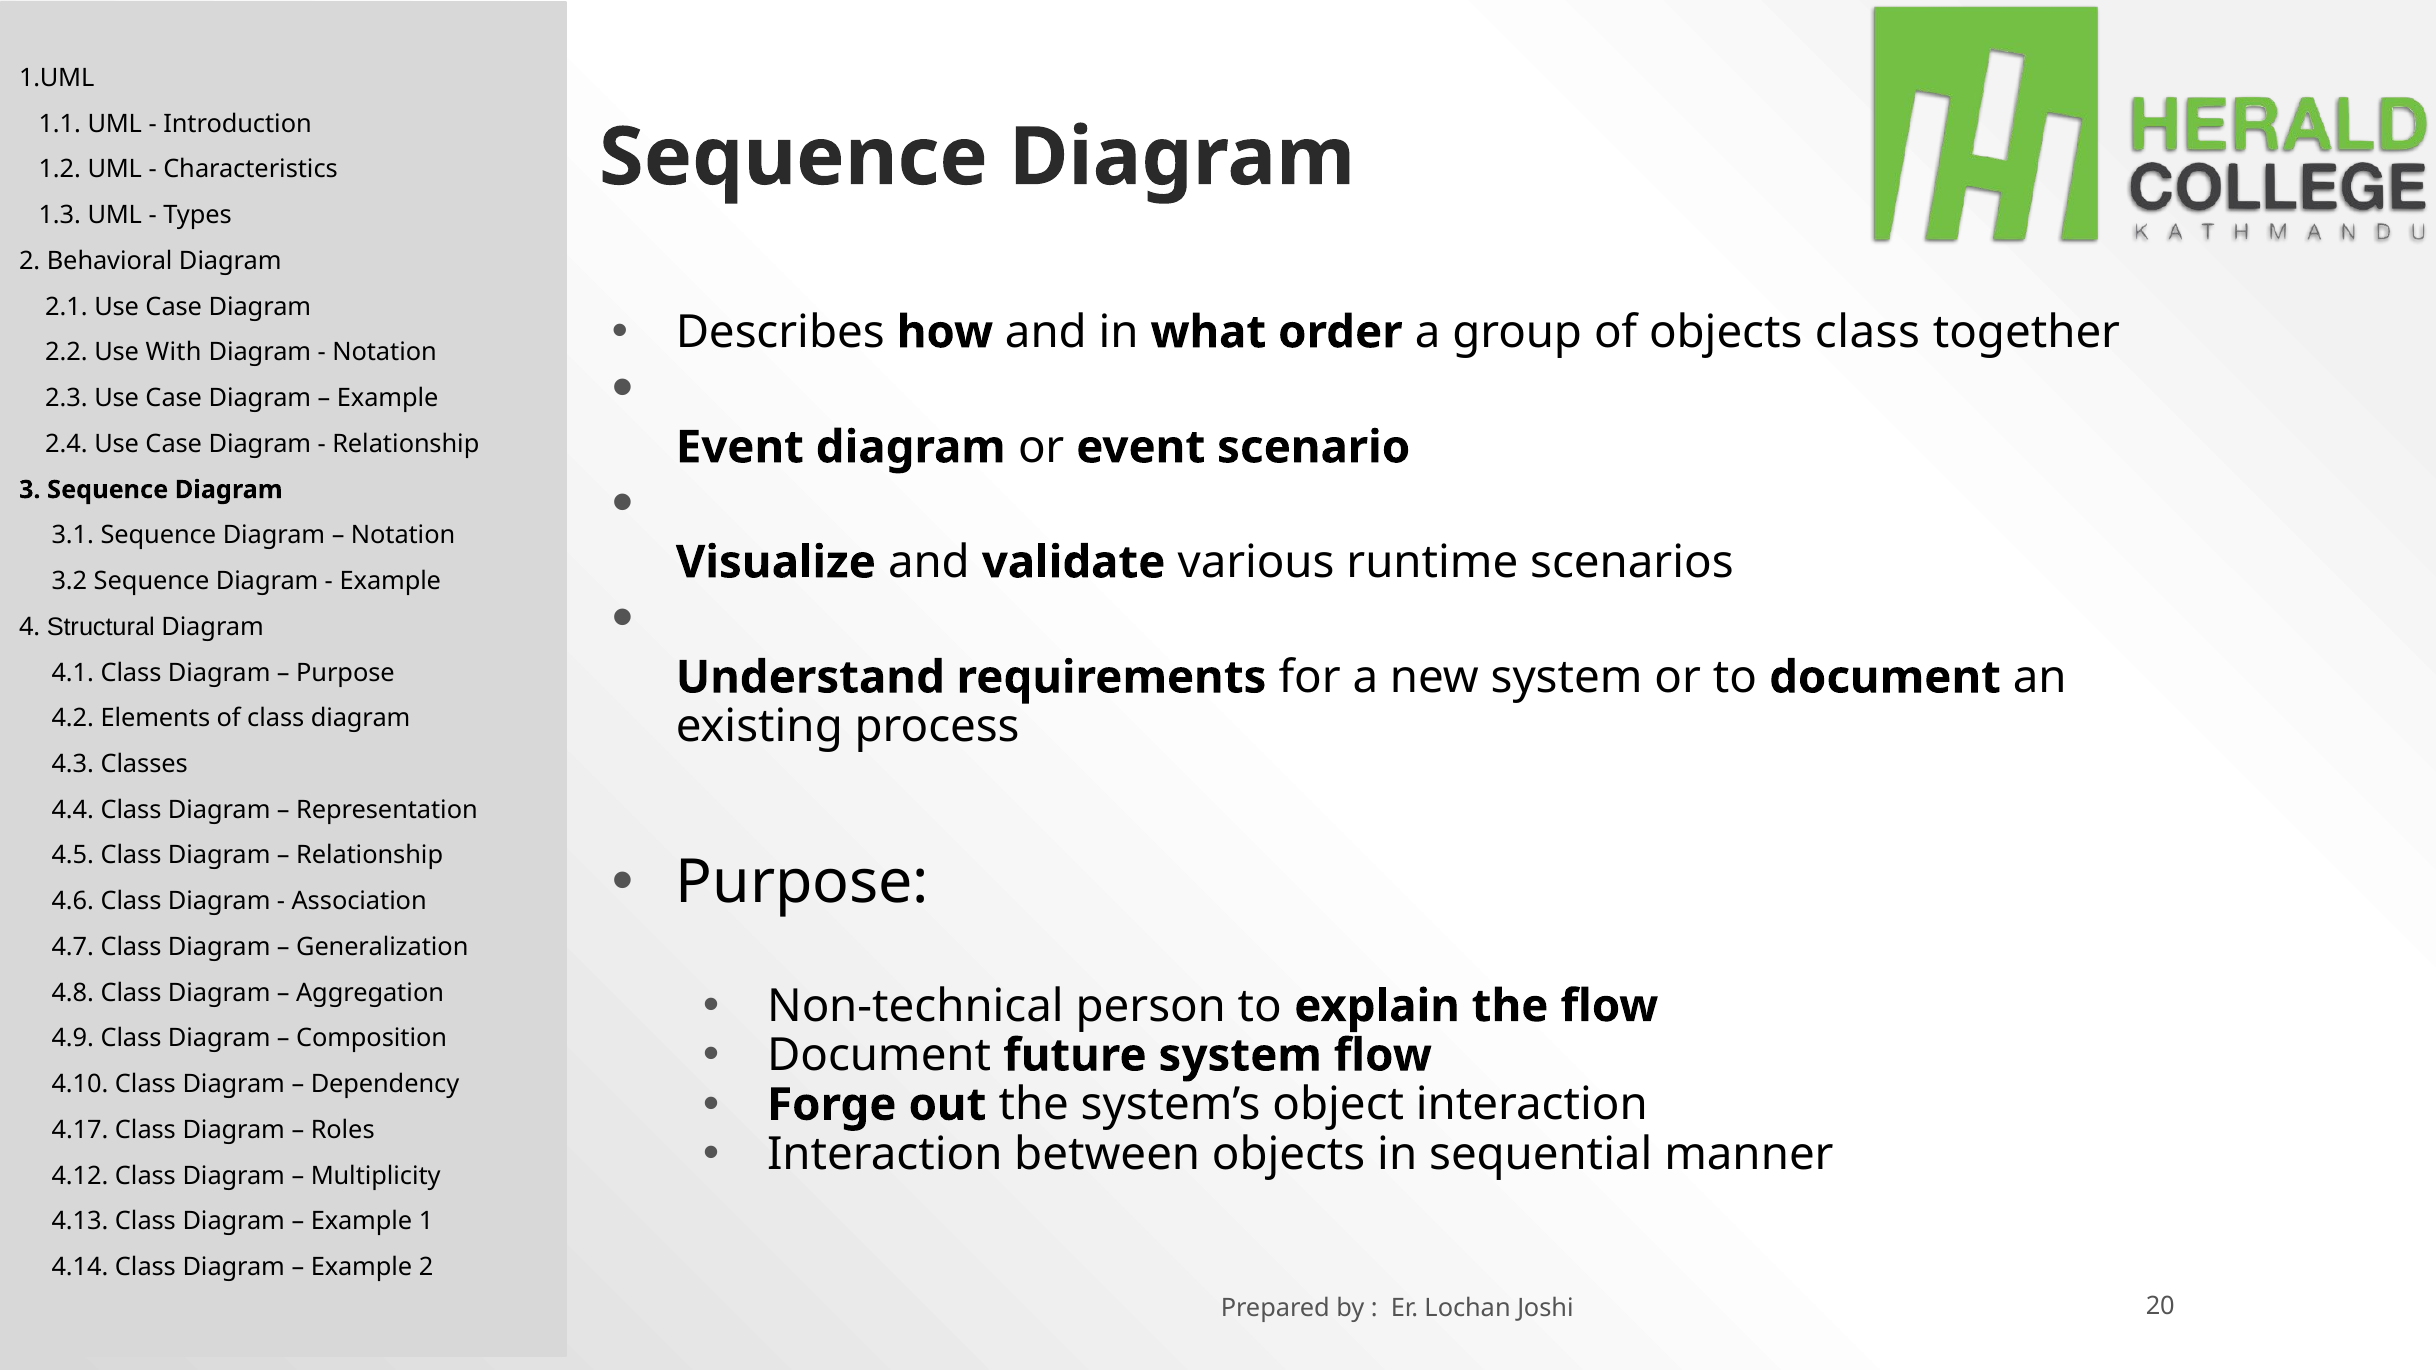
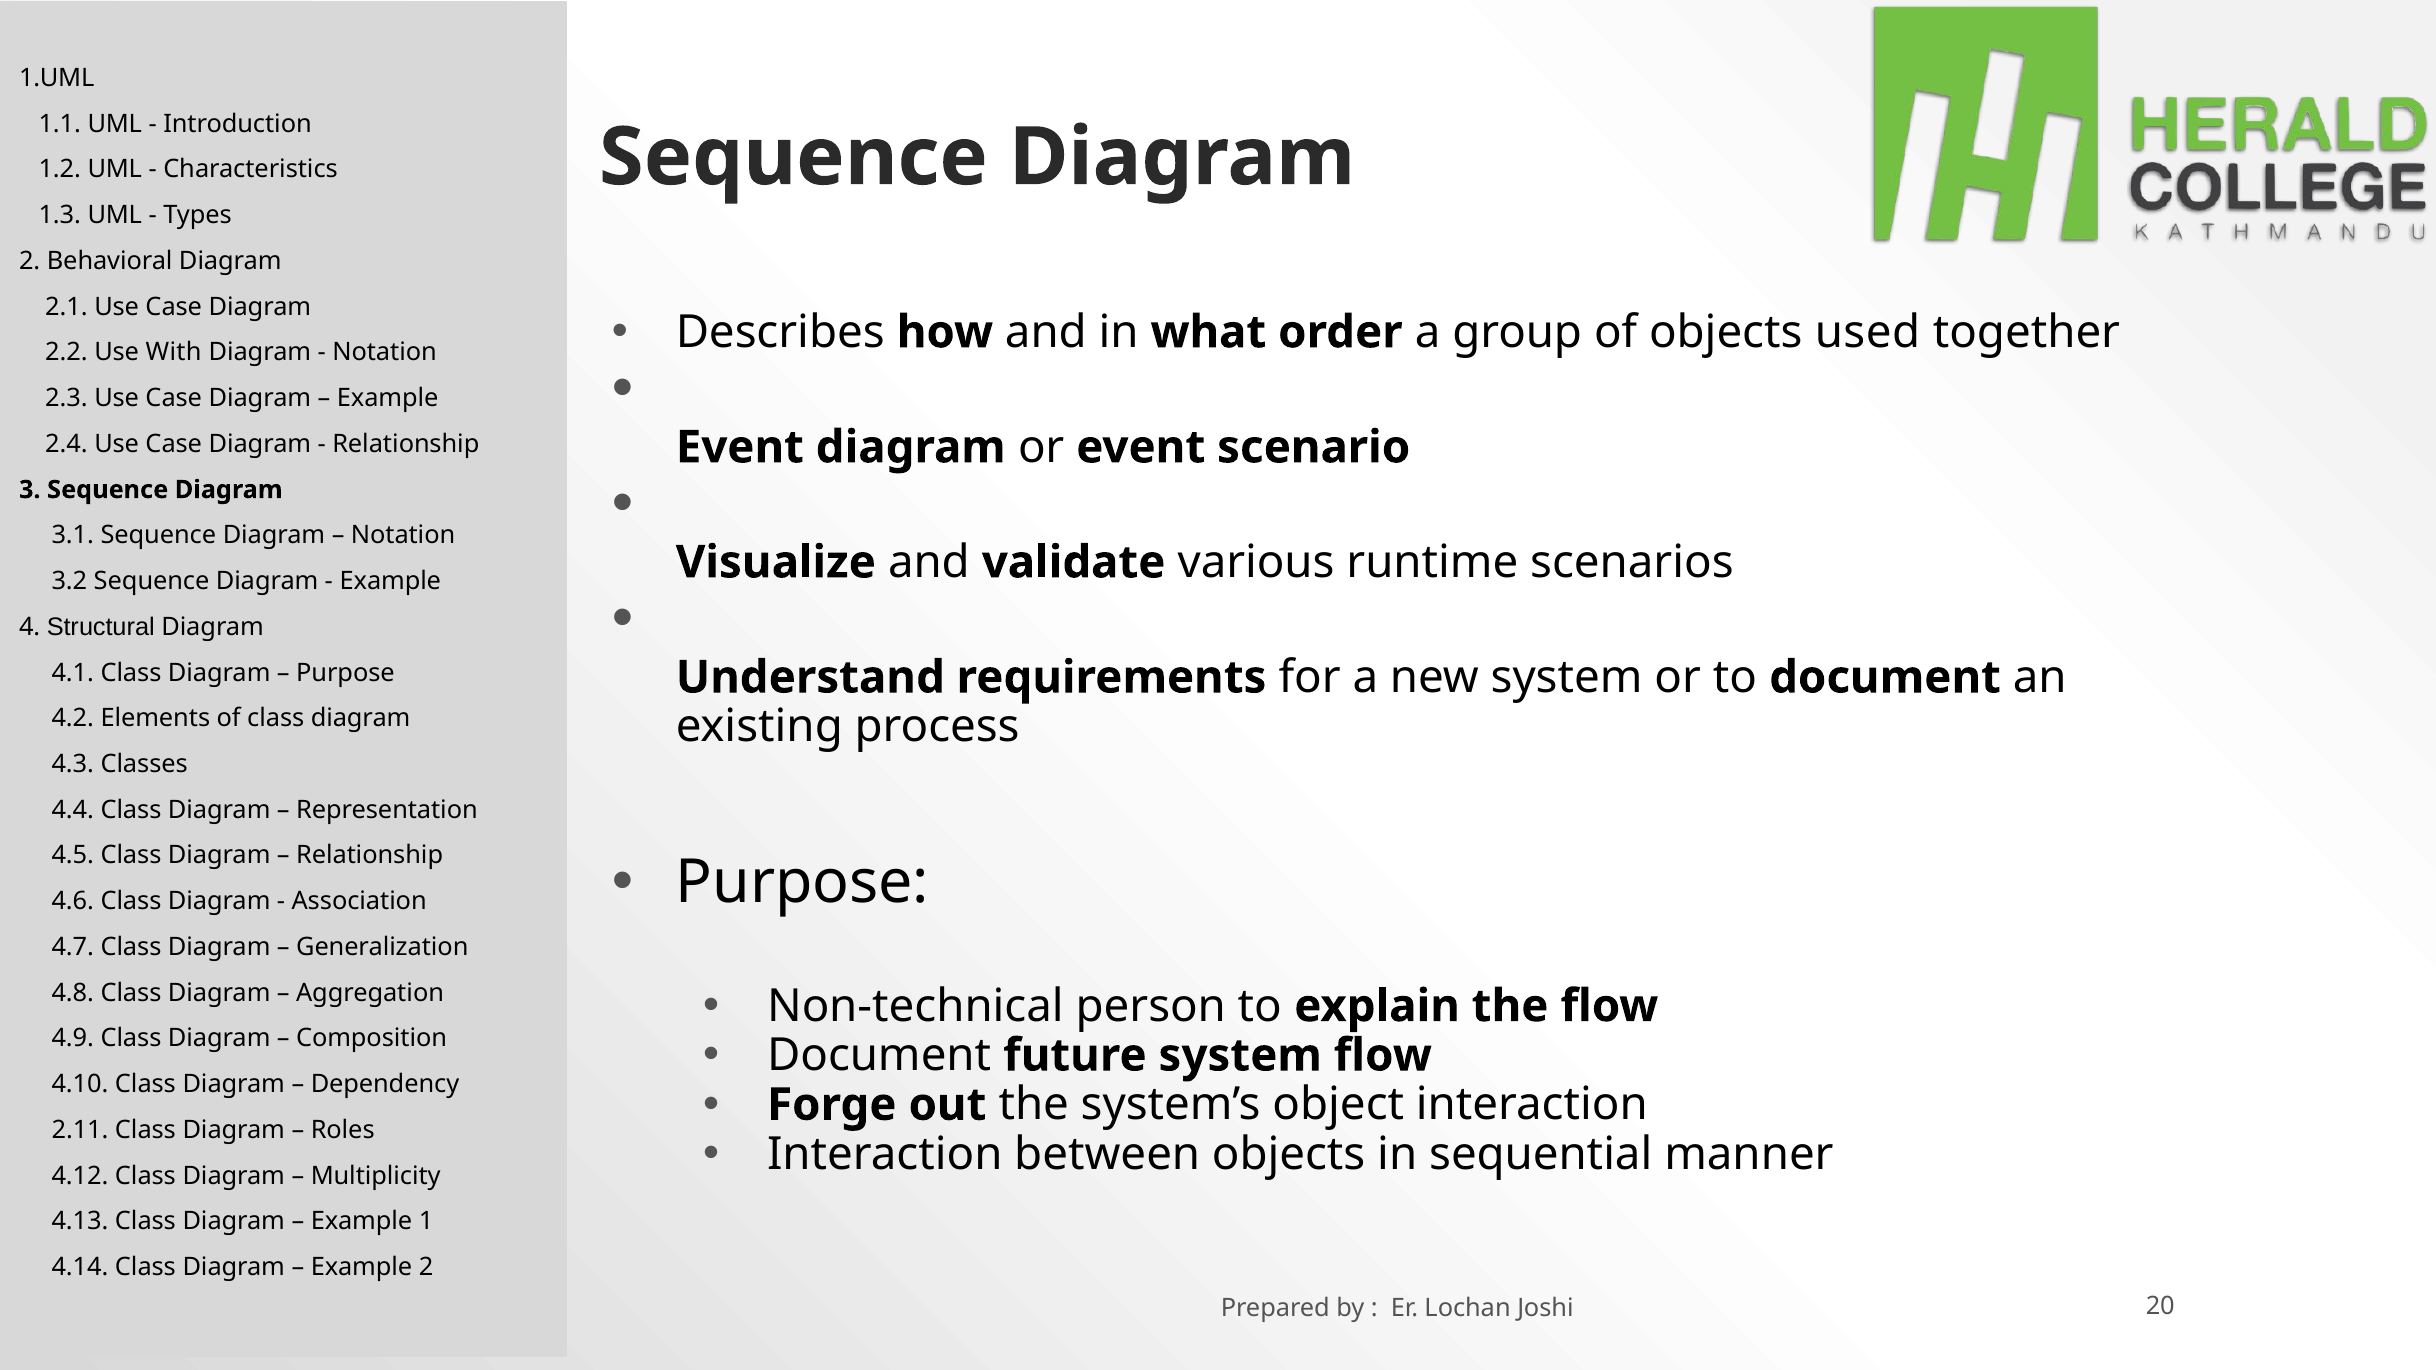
objects class: class -> used
4.17: 4.17 -> 2.11
